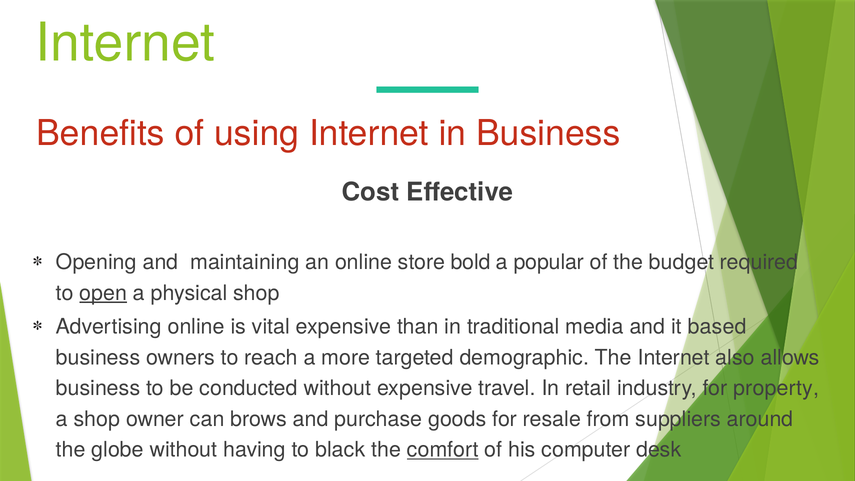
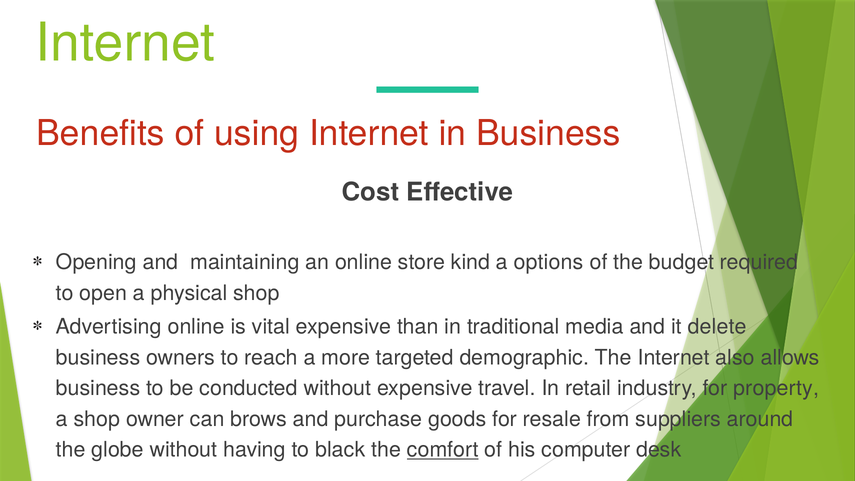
bold: bold -> kind
popular: popular -> options
open underline: present -> none
based: based -> delete
